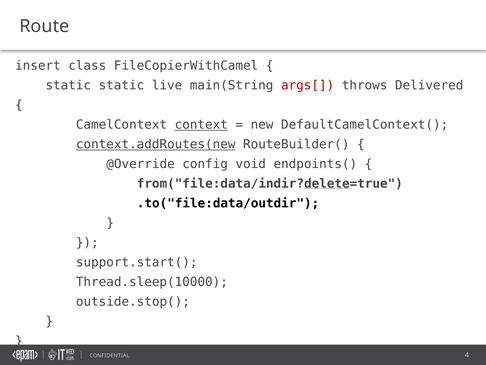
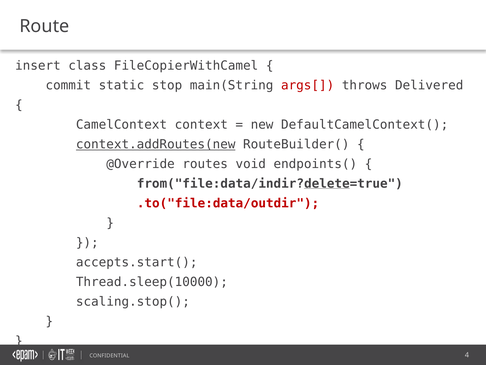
static at (68, 85): static -> commit
live: live -> stop
context underline: present -> none
config: config -> routes
.to("file:data/outdir colour: black -> red
support.start(: support.start( -> accepts.start(
outside.stop(: outside.stop( -> scaling.stop(
